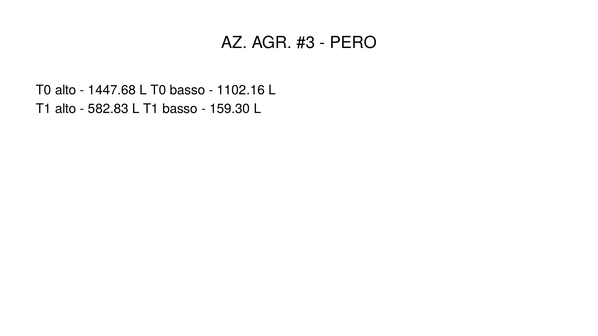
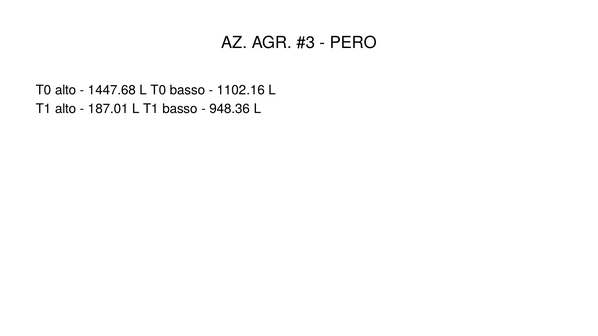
582.83: 582.83 -> 187.01
159.30: 159.30 -> 948.36
